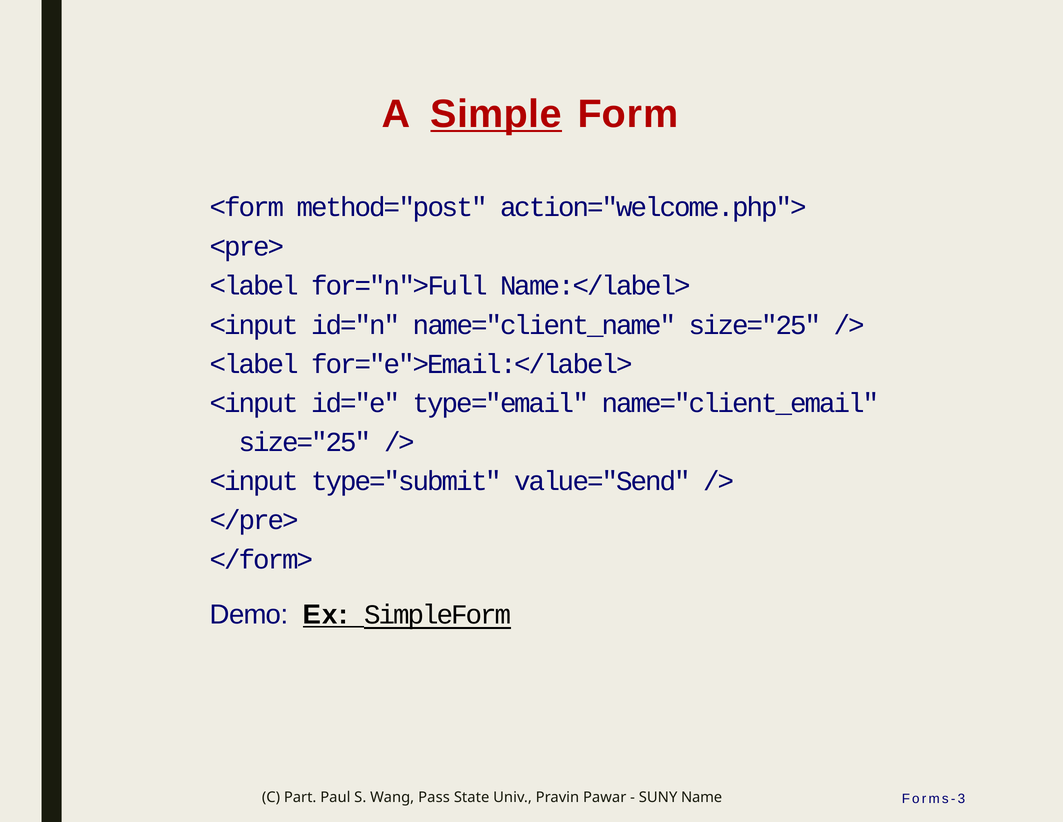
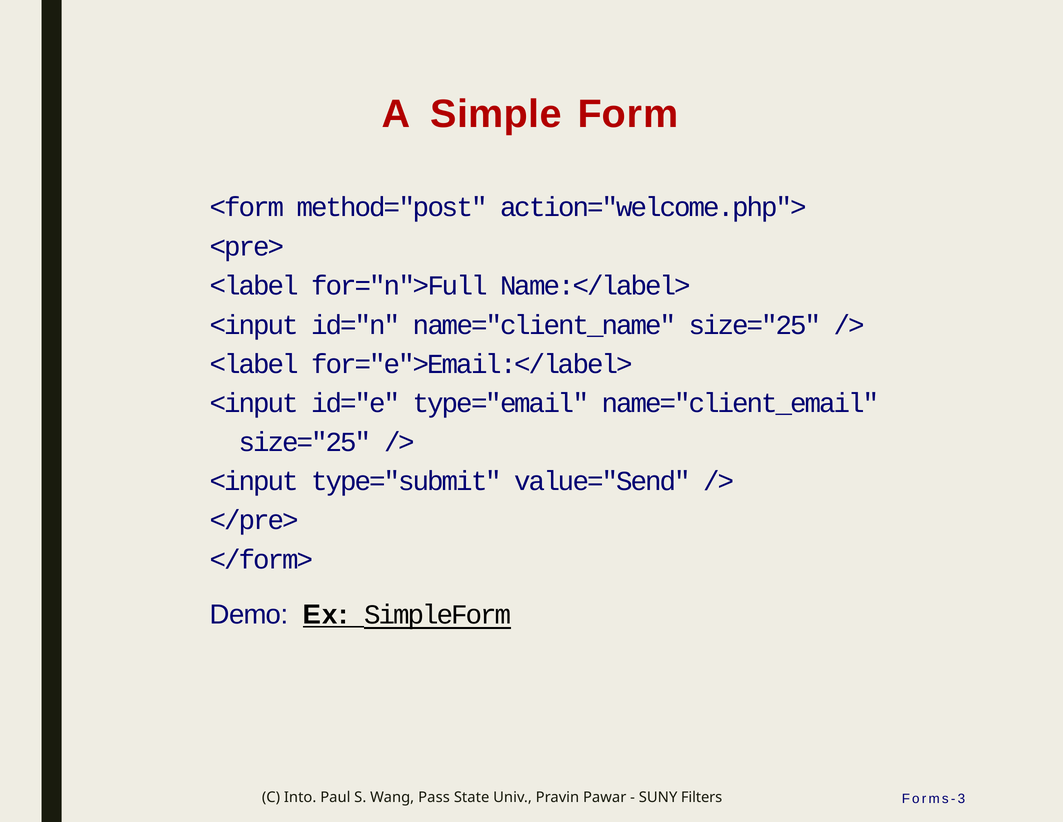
Simple underline: present -> none
Part: Part -> Into
Name: Name -> Filters
